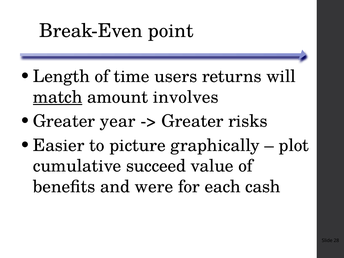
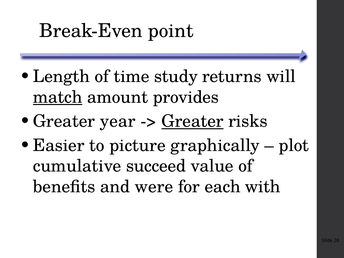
users: users -> study
involves: involves -> provides
Greater at (193, 121) underline: none -> present
cash: cash -> with
